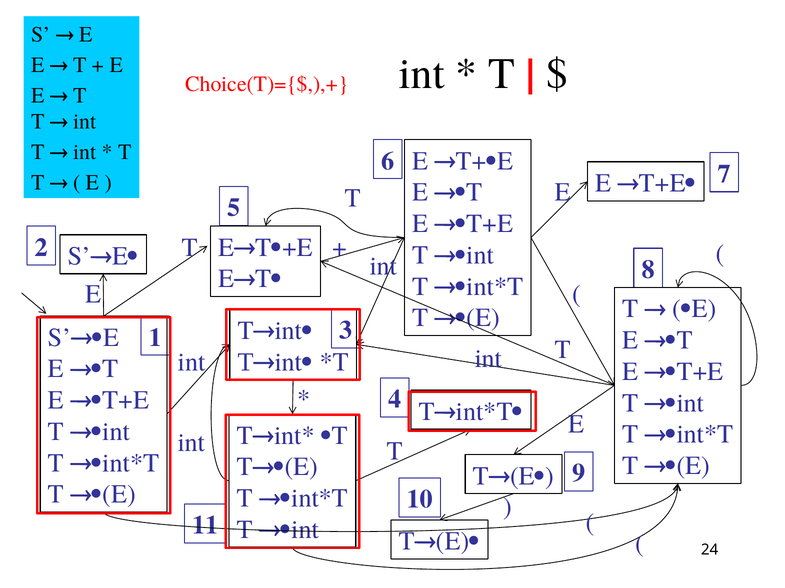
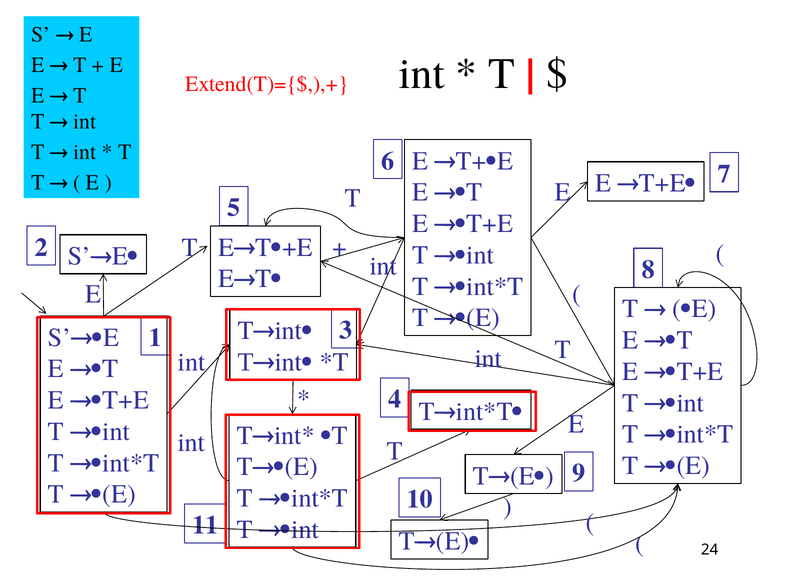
Choice(T)={$,),+: Choice(T)={$,),+ -> Extend(T)={$,),+
